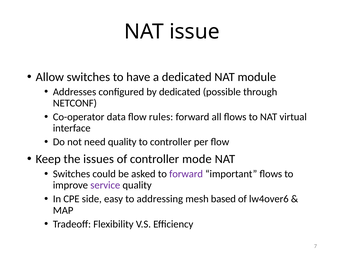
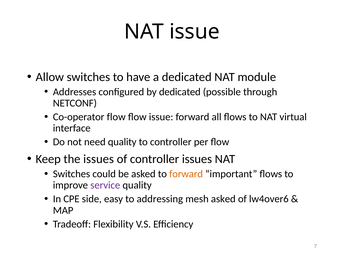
Co-operator data: data -> flow
flow rules: rules -> issue
controller mode: mode -> issues
forward at (186, 174) colour: purple -> orange
mesh based: based -> asked
